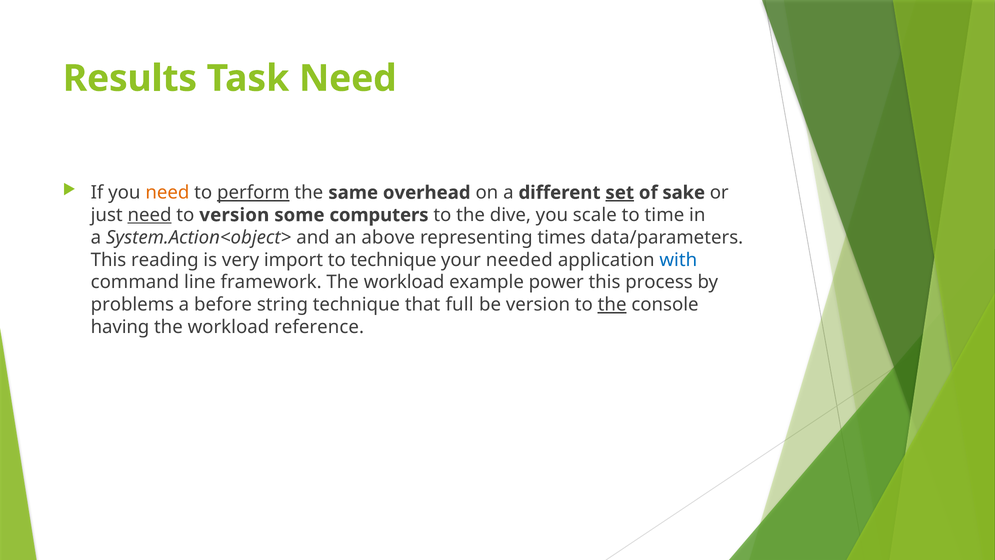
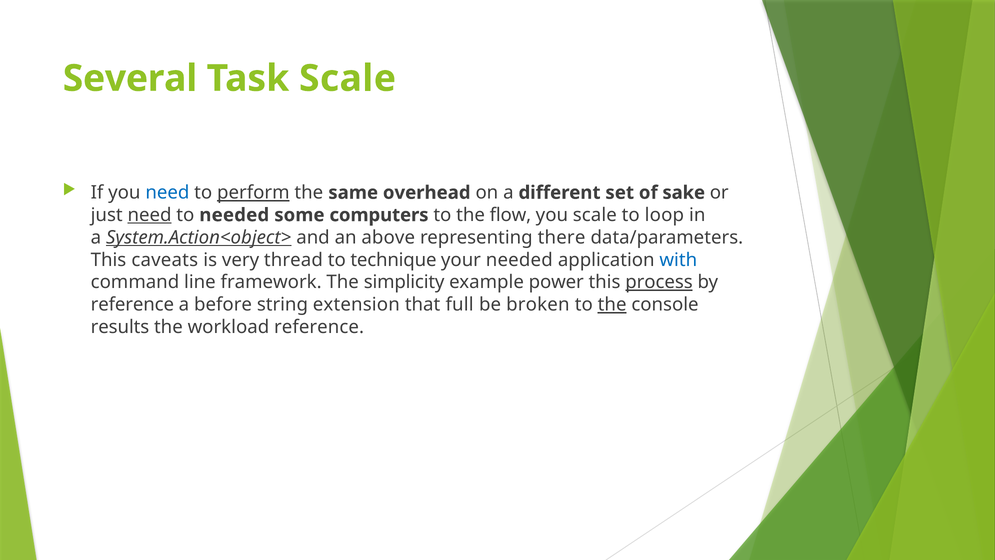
Results: Results -> Several
Task Need: Need -> Scale
need at (167, 193) colour: orange -> blue
set underline: present -> none
to version: version -> needed
dive: dive -> flow
time: time -> loop
System.Action<object> underline: none -> present
times: times -> there
reading: reading -> caveats
import: import -> thread
workload at (404, 282): workload -> simplicity
process underline: none -> present
problems at (132, 305): problems -> reference
string technique: technique -> extension
be version: version -> broken
having: having -> results
